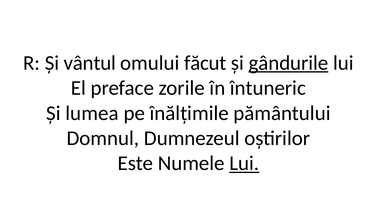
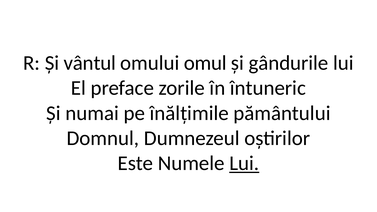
făcut: făcut -> omul
gândurile underline: present -> none
lumea: lumea -> numai
